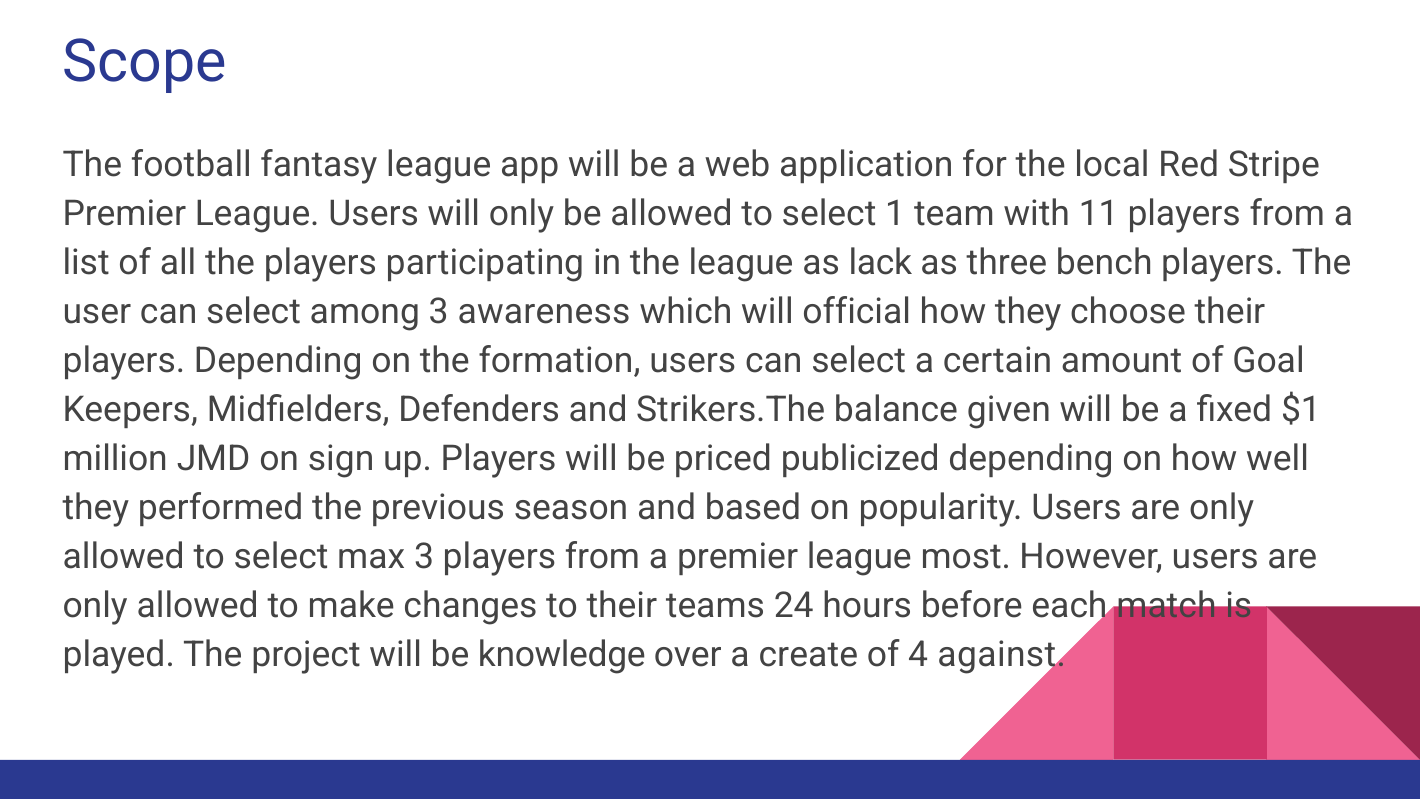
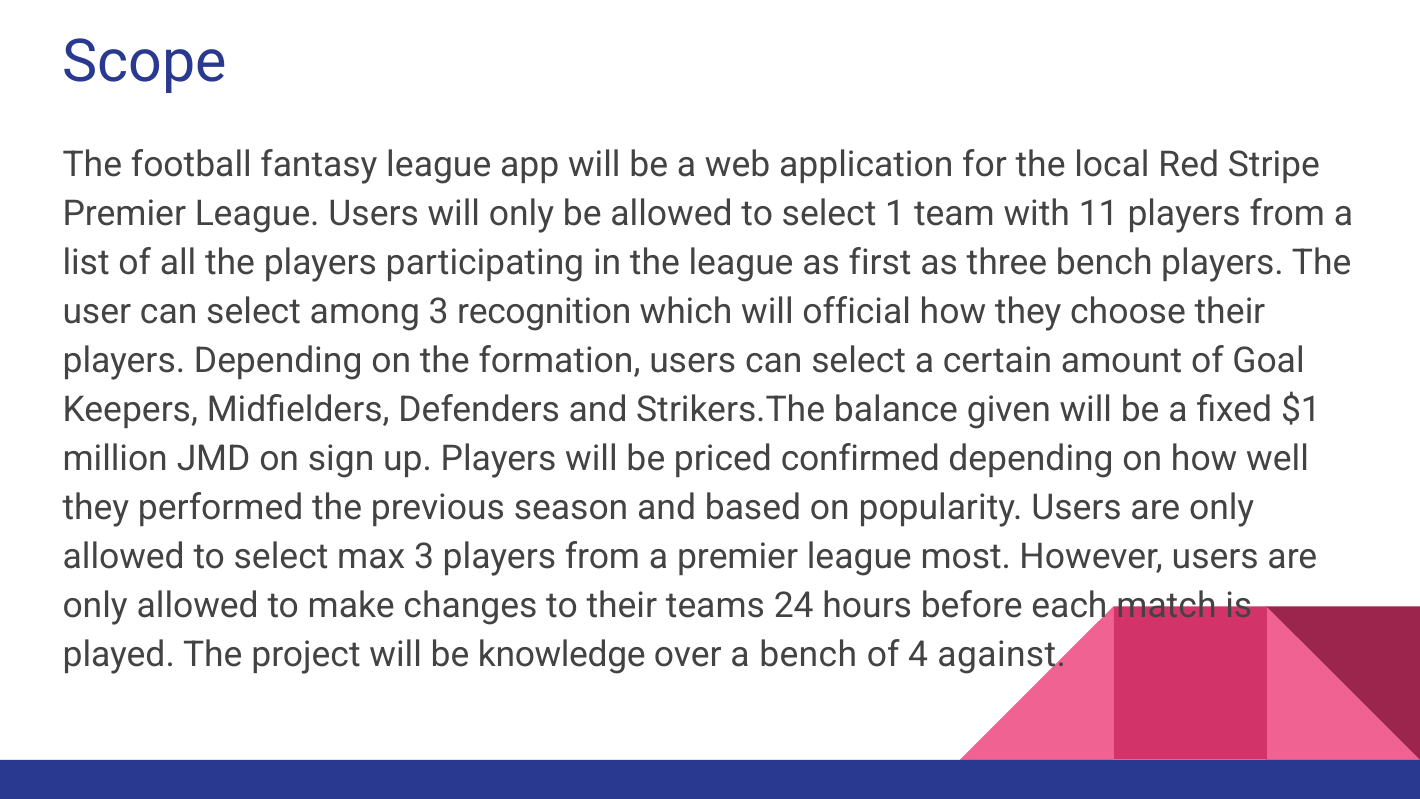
lack: lack -> first
awareness: awareness -> recognition
publicized: publicized -> confirmed
a create: create -> bench
